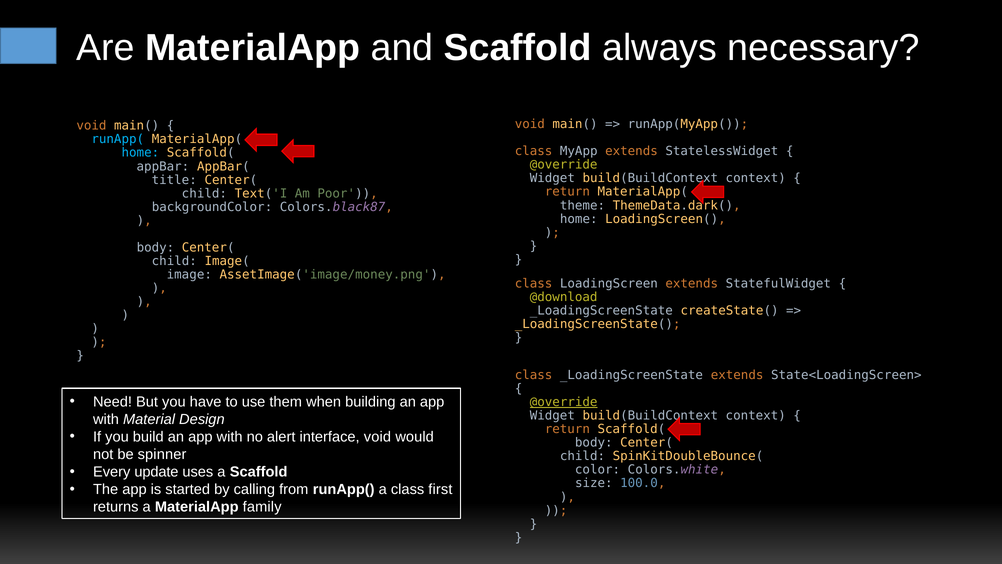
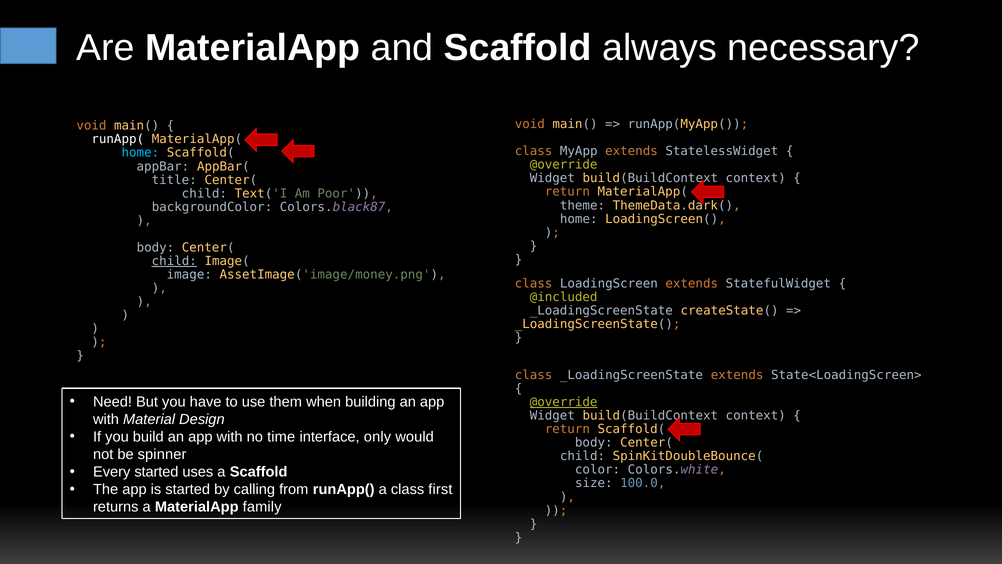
runApp( at (118, 139) colour: light blue -> white
child at (174, 261) underline: none -> present
@download: @download -> @included
alert: alert -> time
interface void: void -> only
Every update: update -> started
